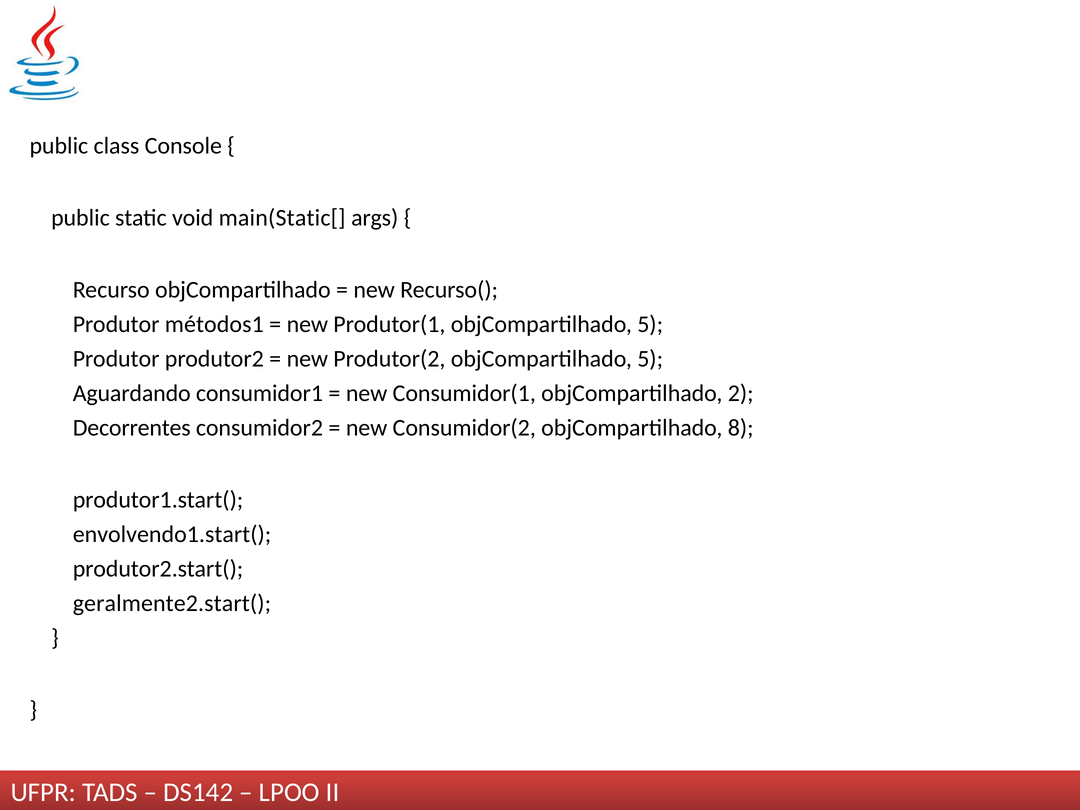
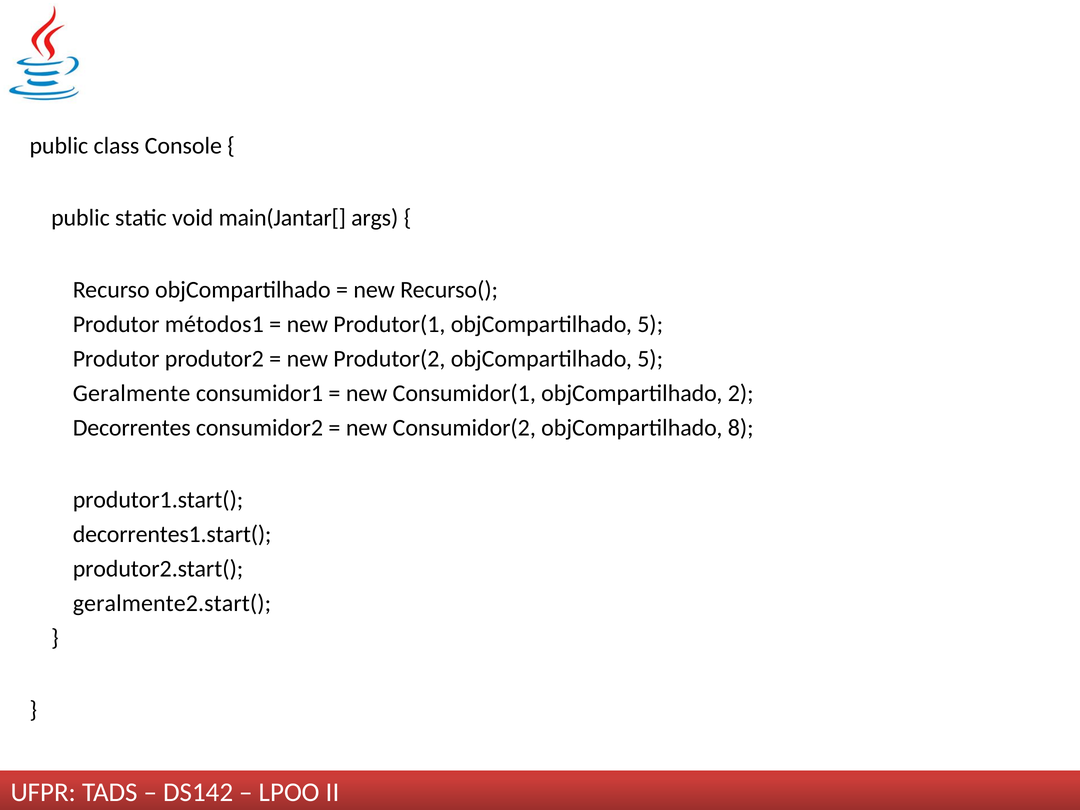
main(Static[: main(Static[ -> main(Jantar[
Aguardando: Aguardando -> Geralmente
envolvendo1.start(: envolvendo1.start( -> decorrentes1.start(
